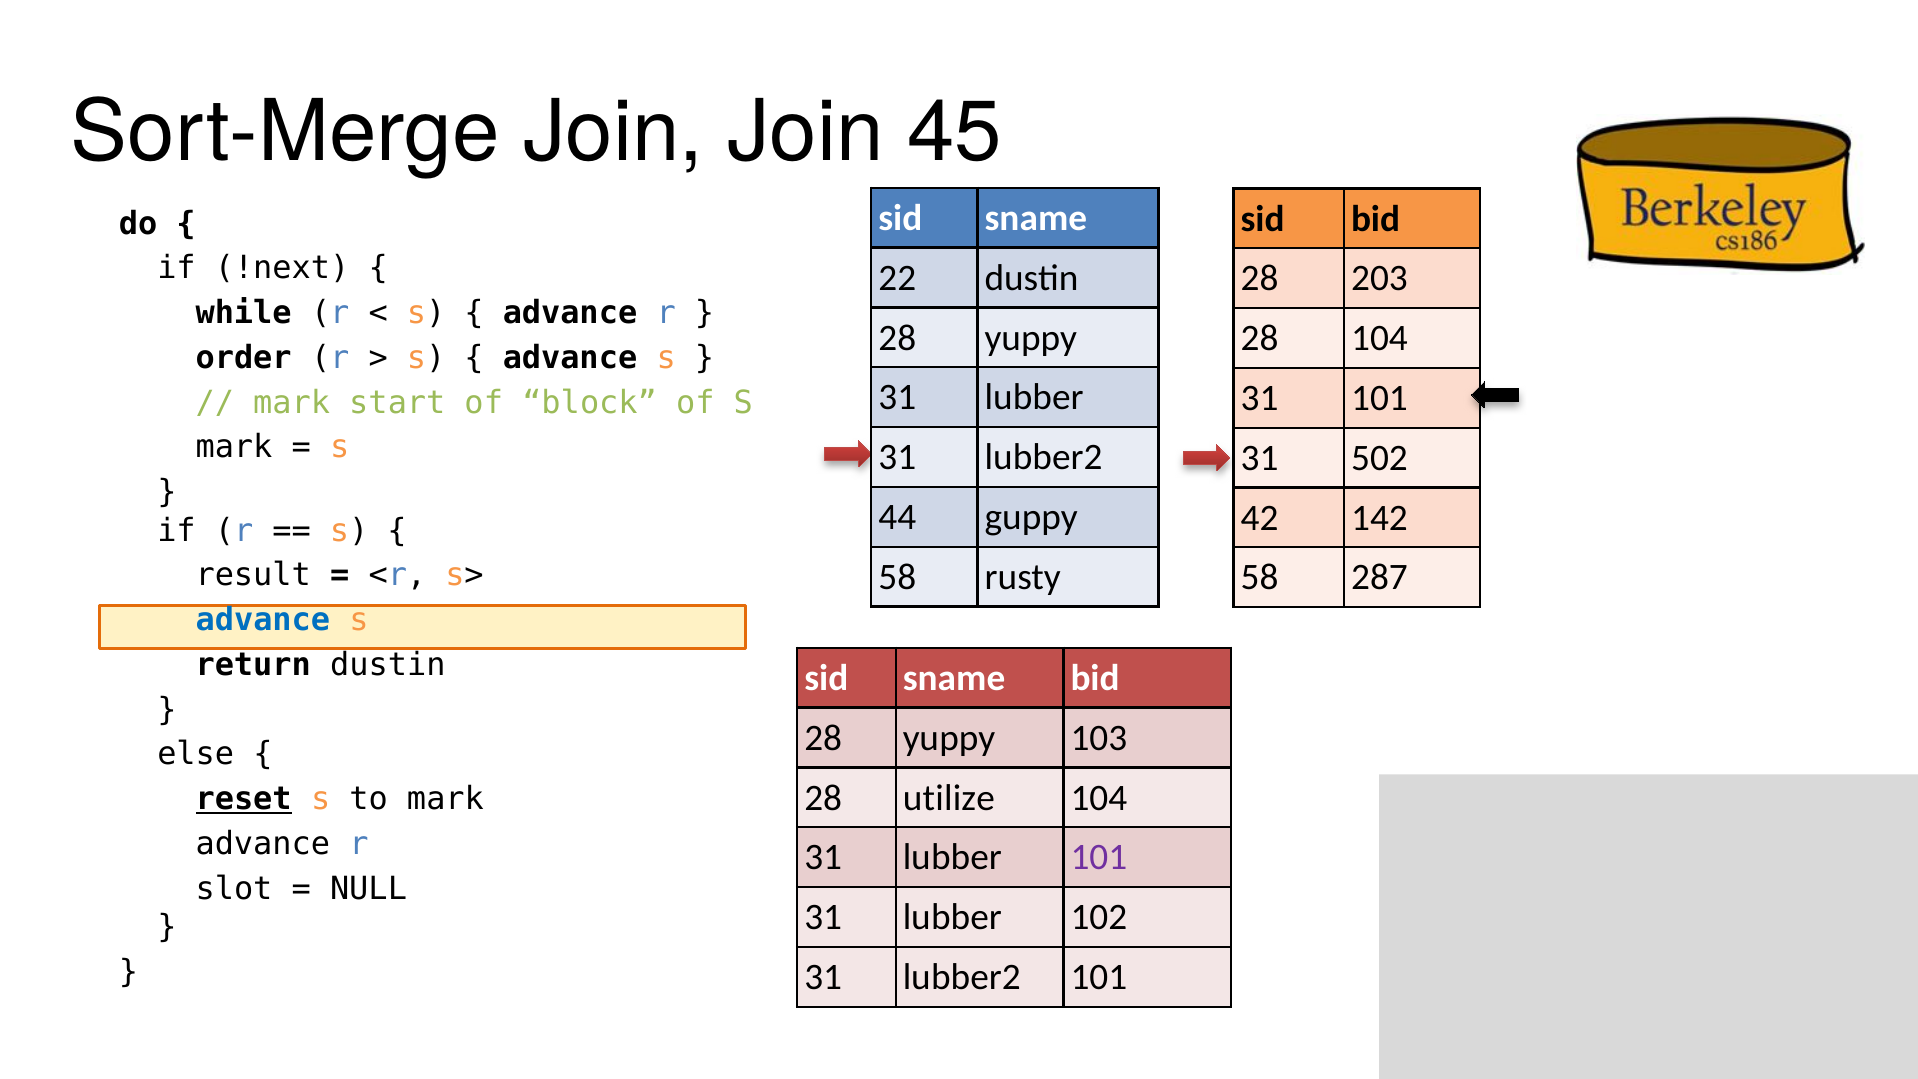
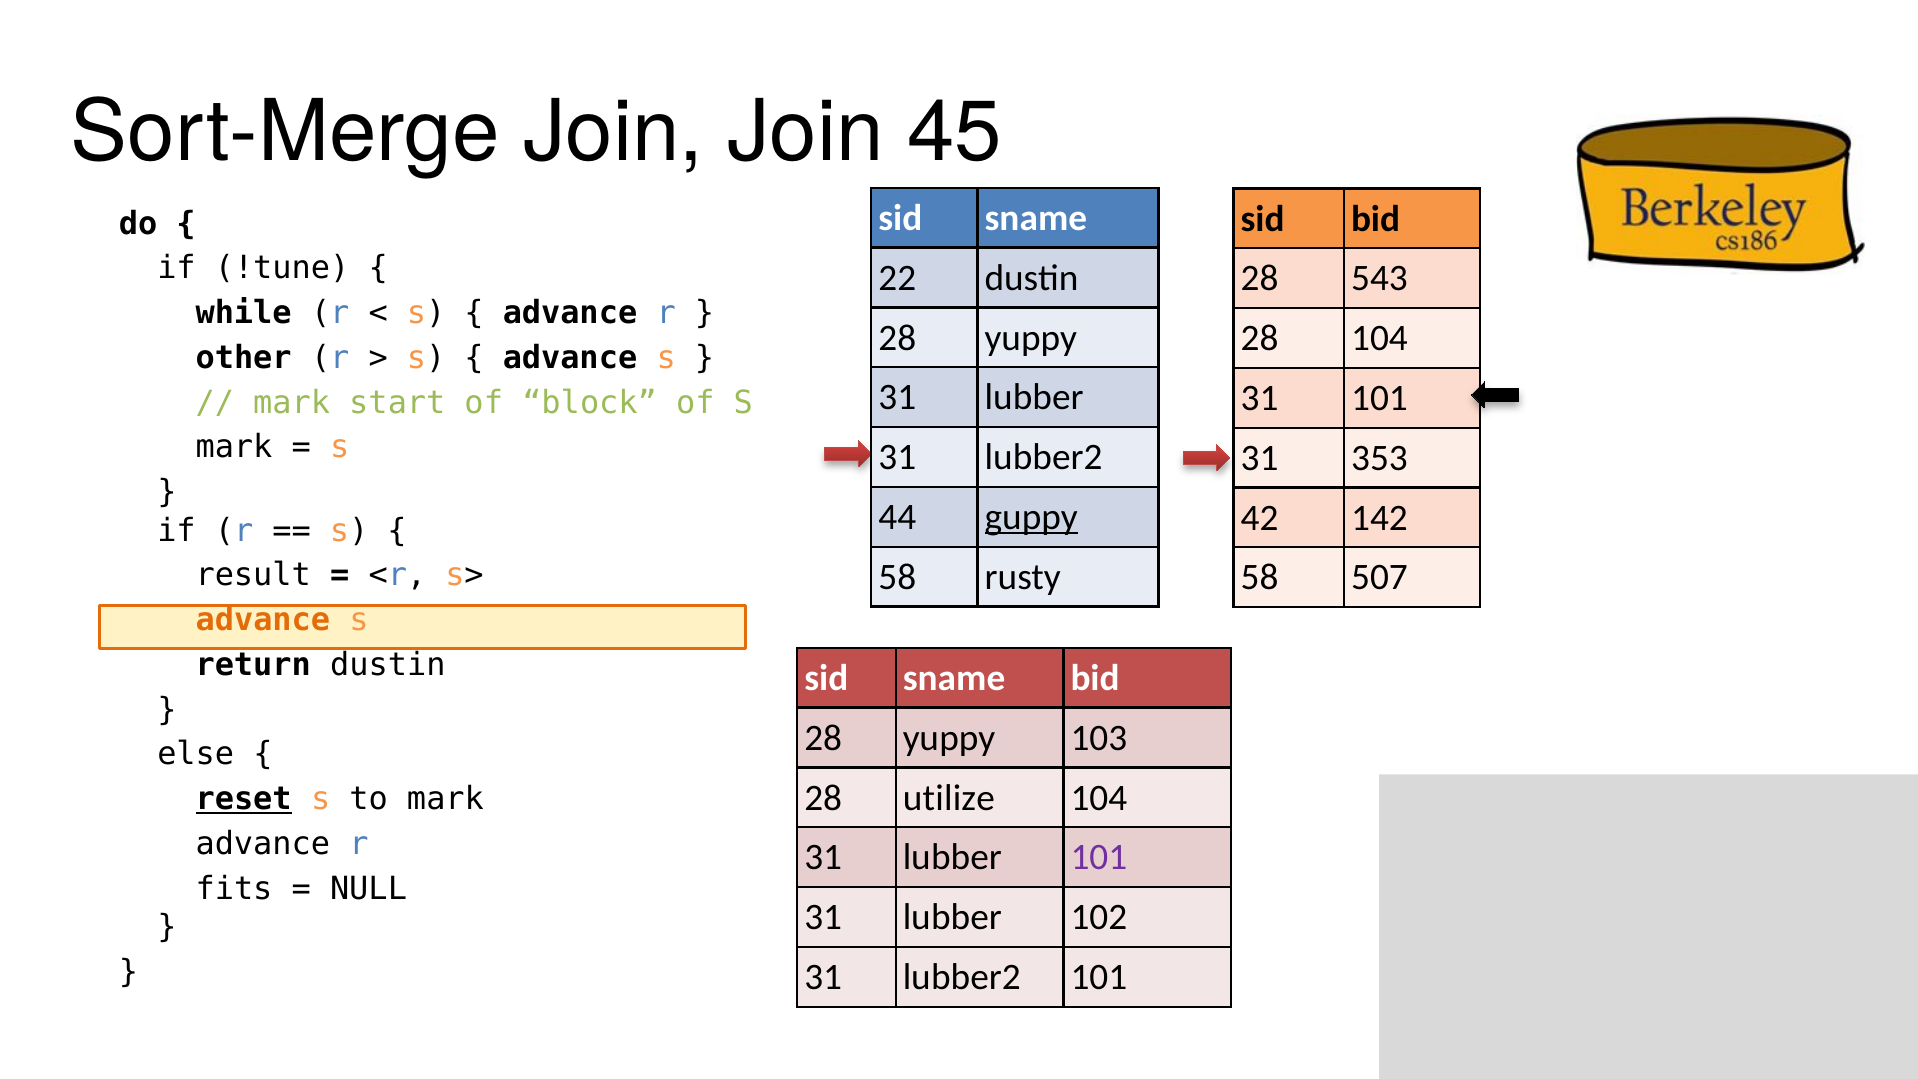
!next: !next -> !tune
203: 203 -> 543
order: order -> other
502: 502 -> 353
guppy underline: none -> present
287: 287 -> 507
advance at (263, 620) colour: blue -> orange
slot: slot -> fits
